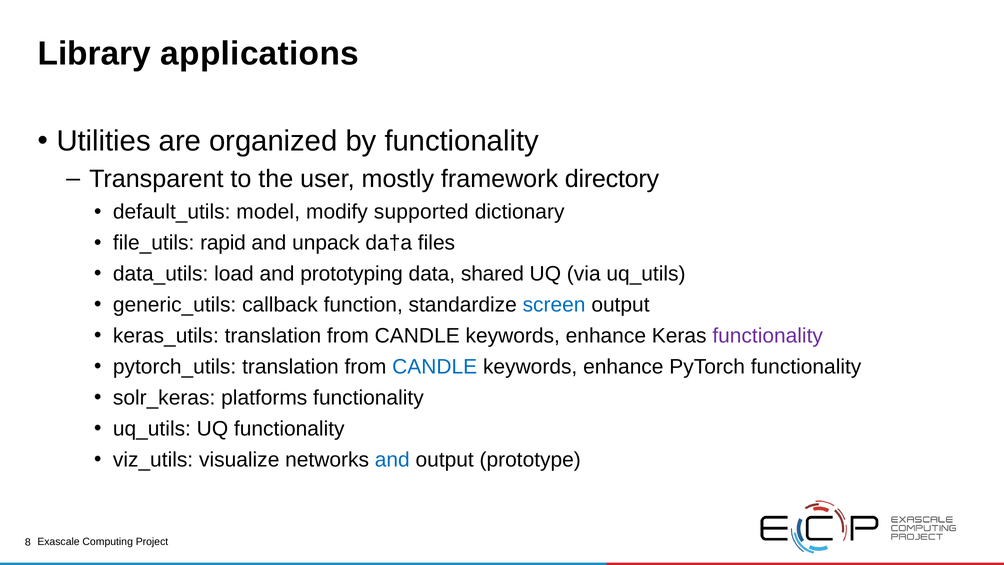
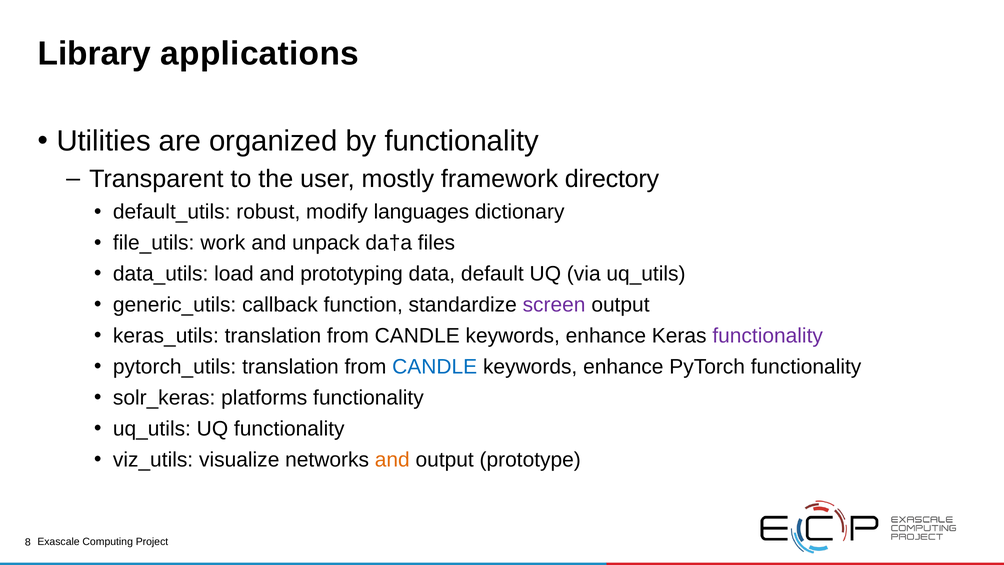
model: model -> robust
supported: supported -> languages
rapid: rapid -> work
shared: shared -> default
screen colour: blue -> purple
and at (392, 460) colour: blue -> orange
